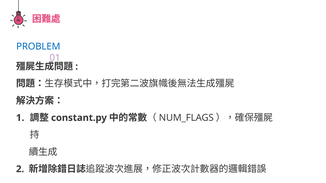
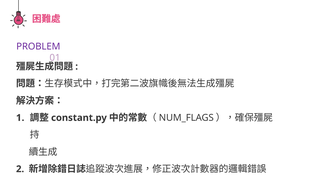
PROBLEM colour: blue -> purple
